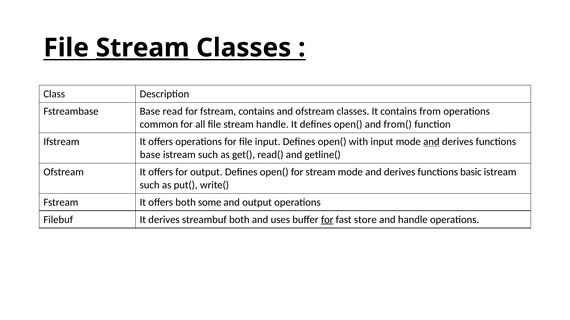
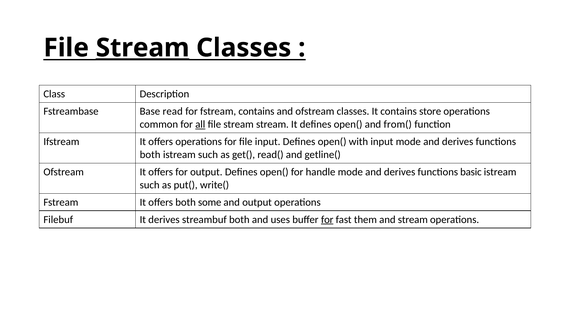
from: from -> store
all underline: none -> present
stream handle: handle -> stream
and at (431, 142) underline: present -> none
base at (150, 155): base -> both
for stream: stream -> handle
store: store -> them
and handle: handle -> stream
